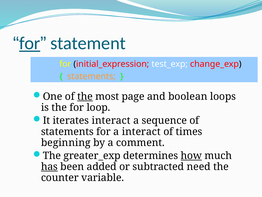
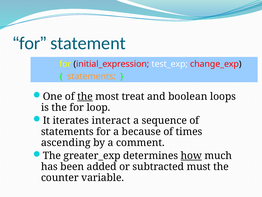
for at (30, 43) underline: present -> none
page: page -> treat
a interact: interact -> because
beginning: beginning -> ascending
has underline: present -> none
need: need -> must
